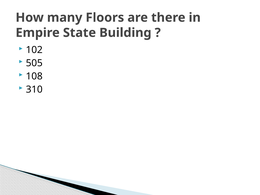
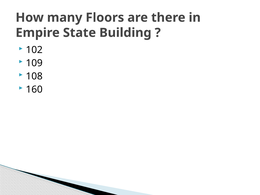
505: 505 -> 109
310: 310 -> 160
